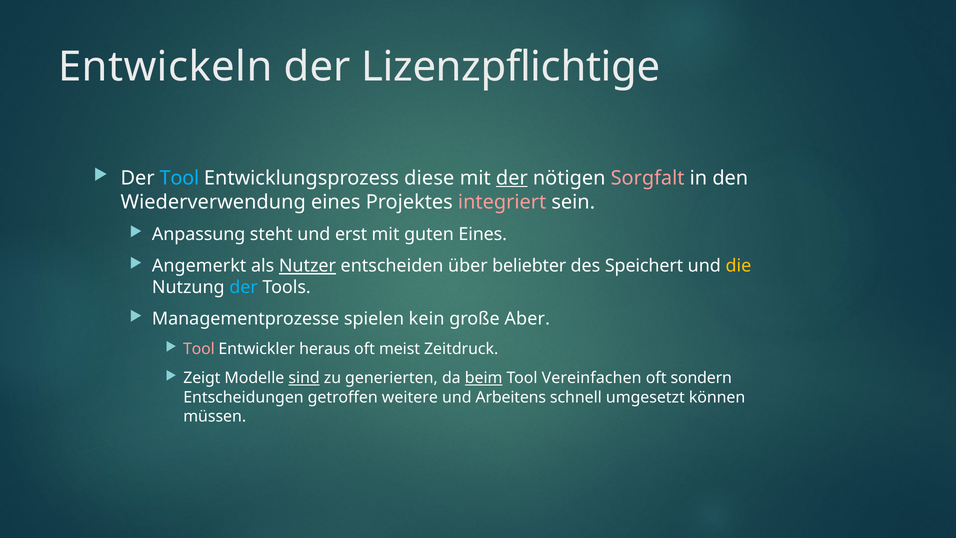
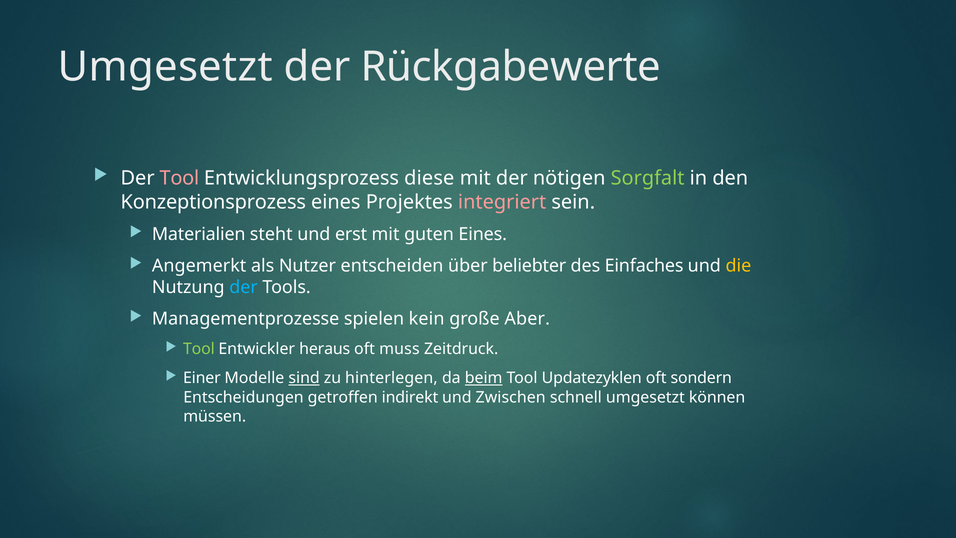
Entwickeln at (165, 67): Entwickeln -> Umgesetzt
Lizenzpflichtige: Lizenzpflichtige -> Rückgabewerte
Tool at (179, 178) colour: light blue -> pink
der at (512, 178) underline: present -> none
Sorgfalt colour: pink -> light green
Wiederverwendung: Wiederverwendung -> Konzeptionsprozess
Anpassung: Anpassung -> Materialien
Nutzer underline: present -> none
Speichert: Speichert -> Einfaches
Tool at (199, 349) colour: pink -> light green
meist: meist -> muss
Zeigt: Zeigt -> Einer
generierten: generierten -> hinterlegen
Vereinfachen: Vereinfachen -> Updatezyklen
weitere: weitere -> indirekt
Arbeitens: Arbeitens -> Zwischen
